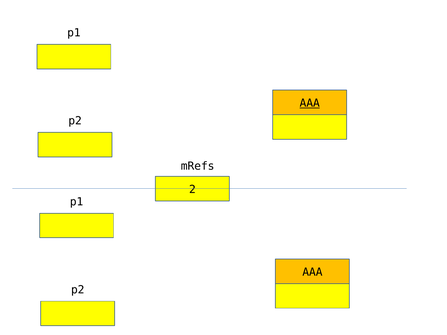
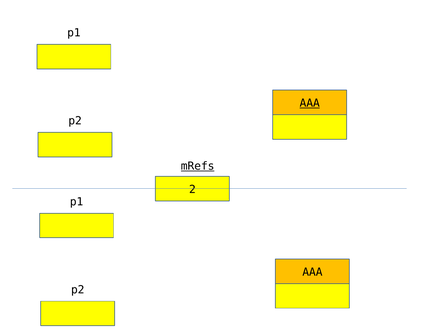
mRefs underline: none -> present
